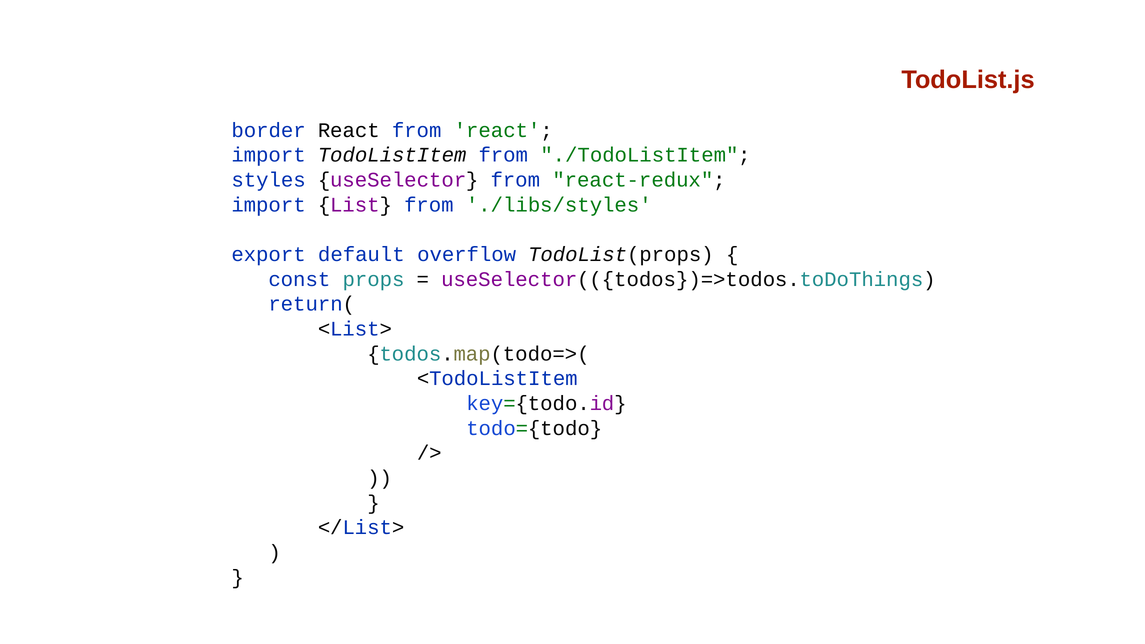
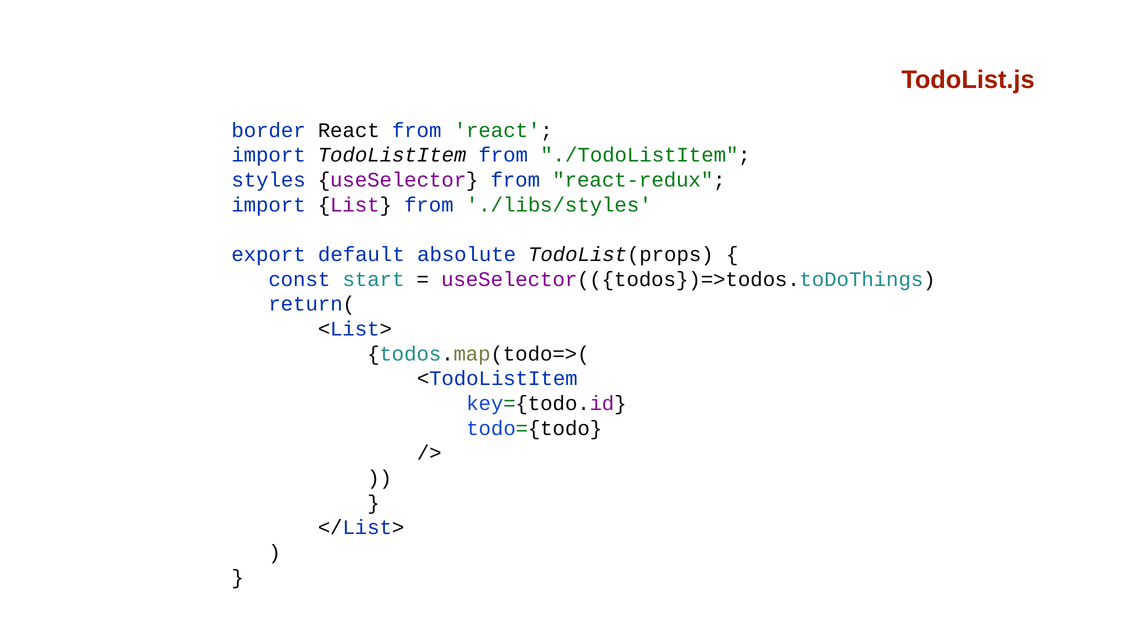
overflow: overflow -> absolute
props: props -> start
